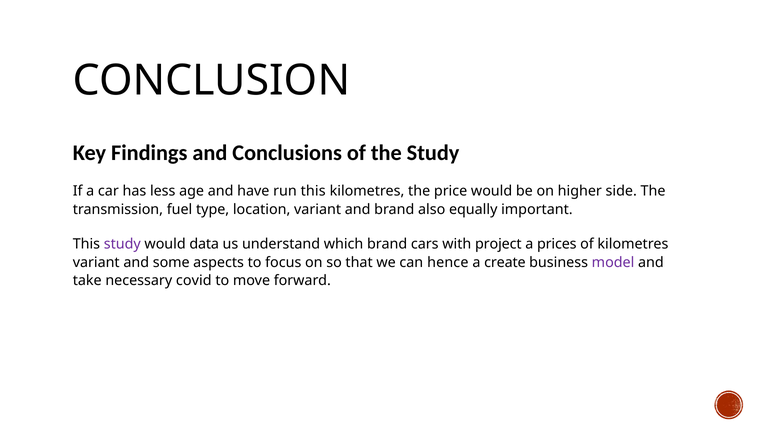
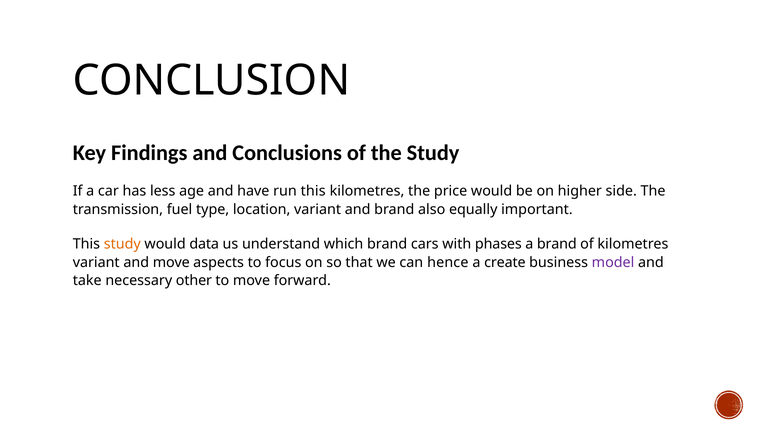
study at (122, 244) colour: purple -> orange
project: project -> phases
a prices: prices -> brand
and some: some -> move
covid: covid -> other
